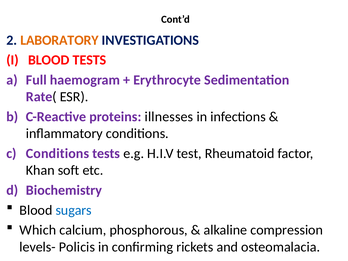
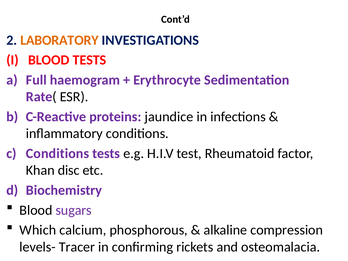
illnesses: illnesses -> jaundice
soft: soft -> disc
sugars colour: blue -> purple
Policis: Policis -> Tracer
